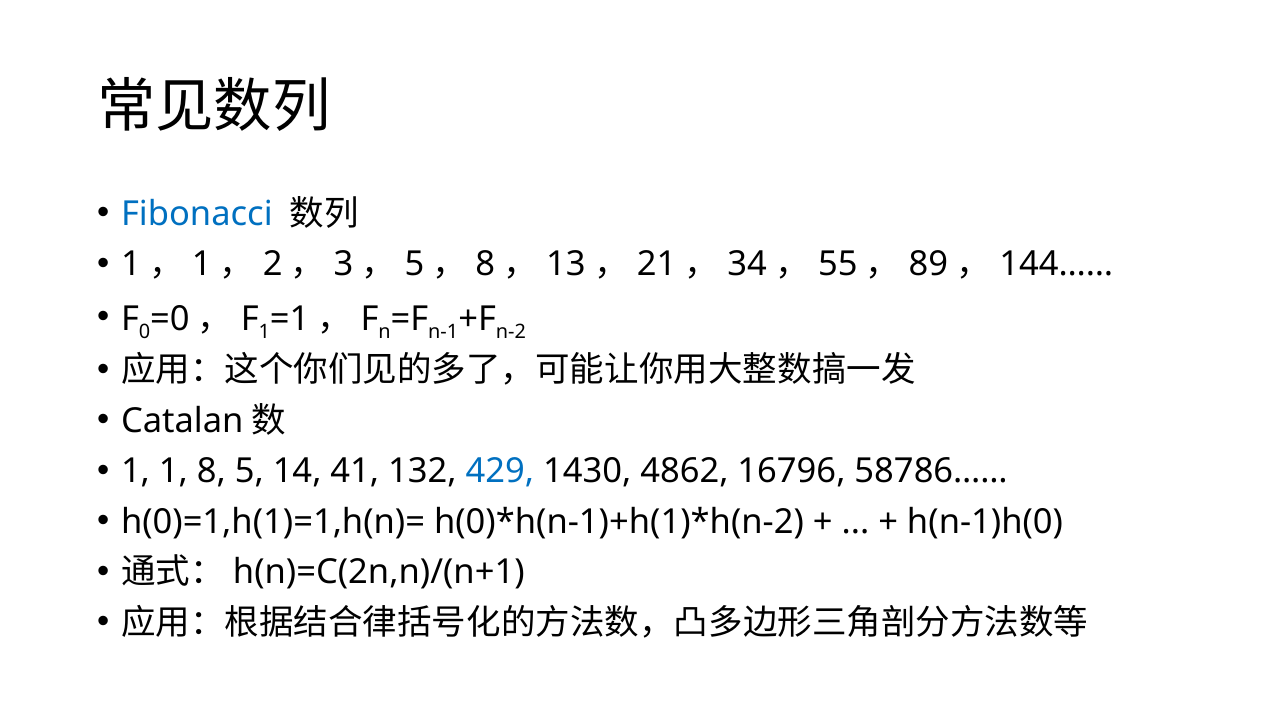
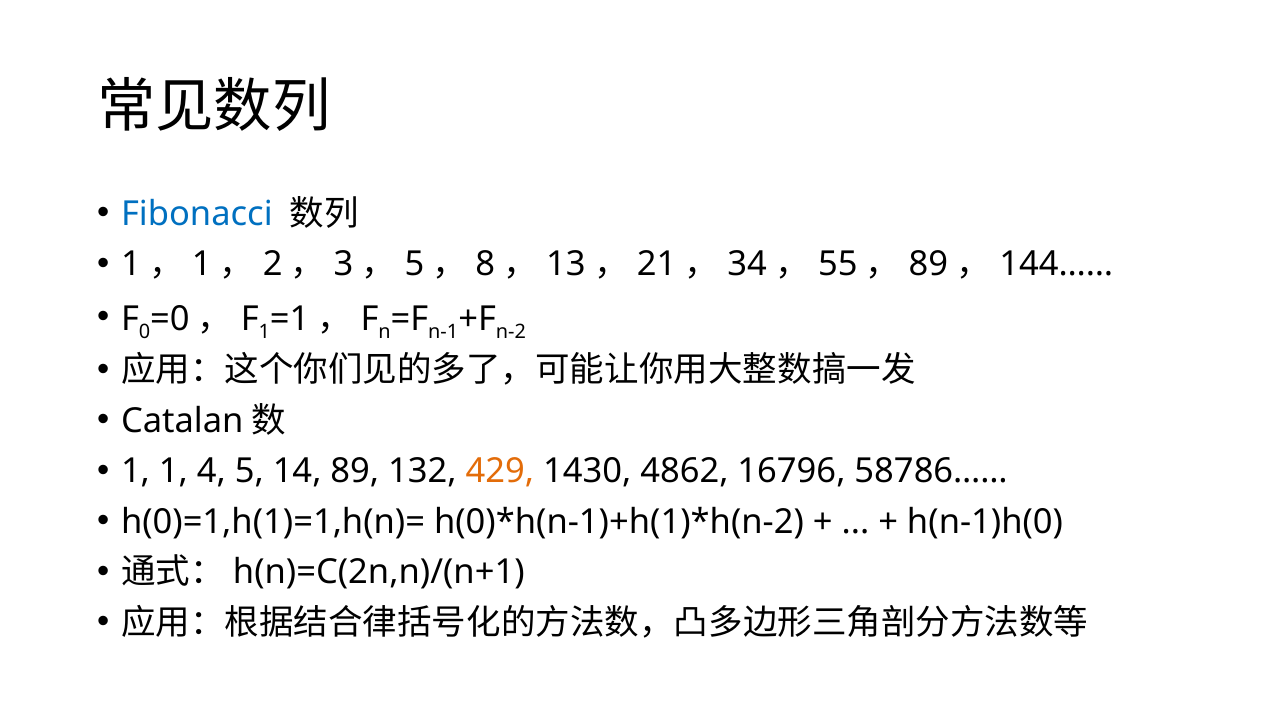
1 8: 8 -> 4
14 41: 41 -> 89
429 colour: blue -> orange
